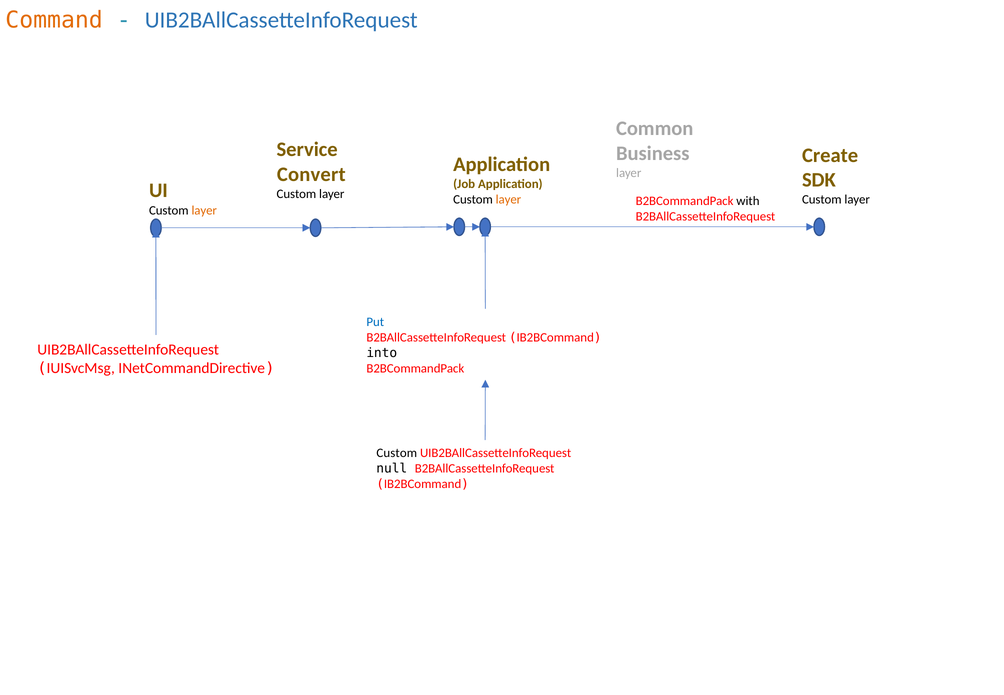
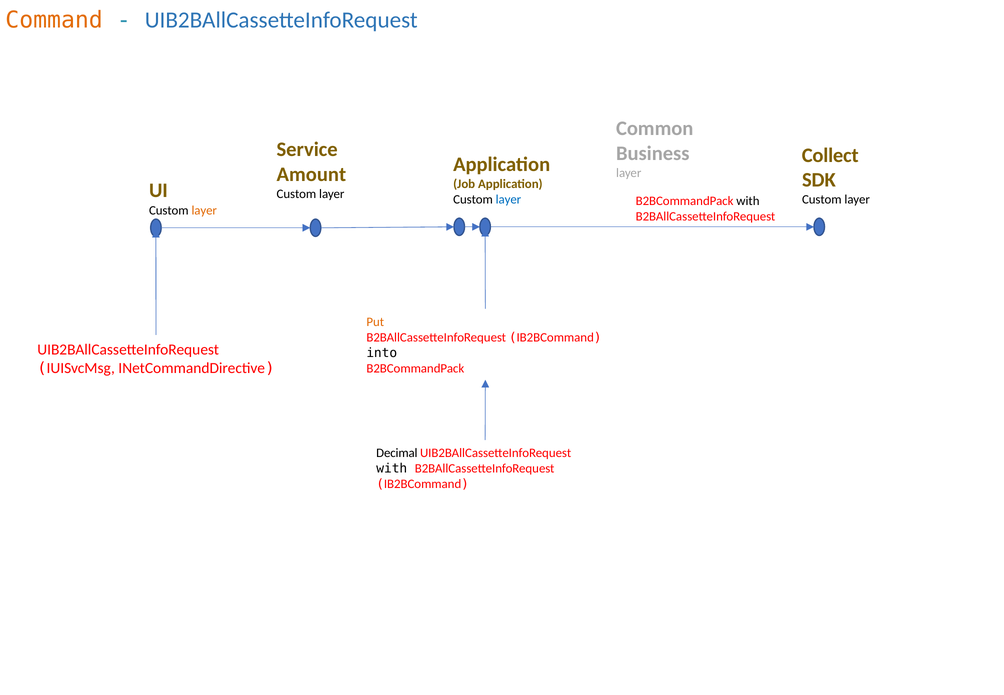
Create: Create -> Collect
Convert: Convert -> Amount
layer at (508, 199) colour: orange -> blue
Put colour: blue -> orange
Custom at (397, 453): Custom -> Decimal
null at (392, 469): null -> with
